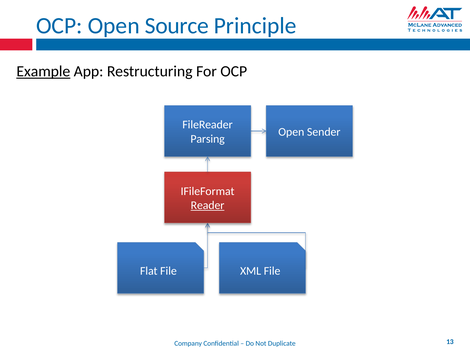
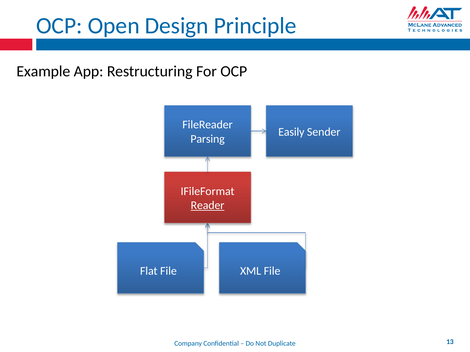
Source: Source -> Design
Example underline: present -> none
Open at (291, 132): Open -> Easily
